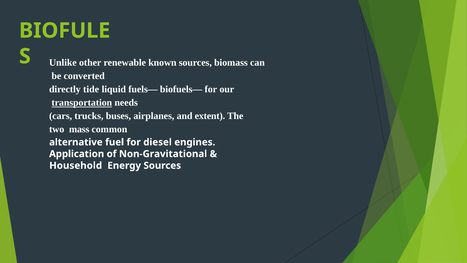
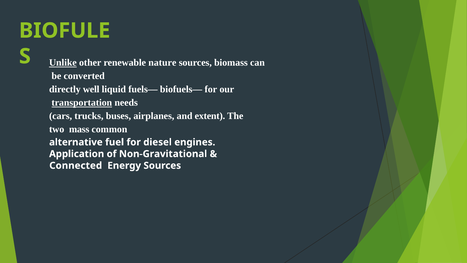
Unlike underline: none -> present
known: known -> nature
tide: tide -> well
Household: Household -> Connected
